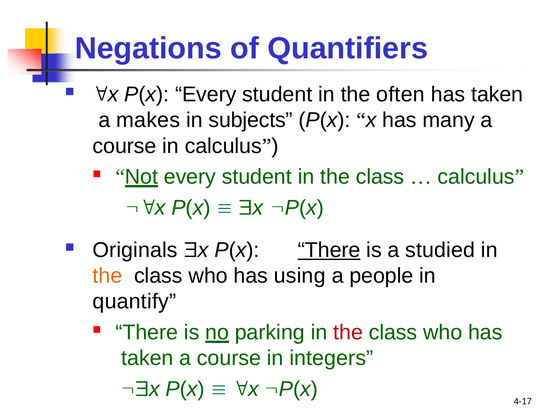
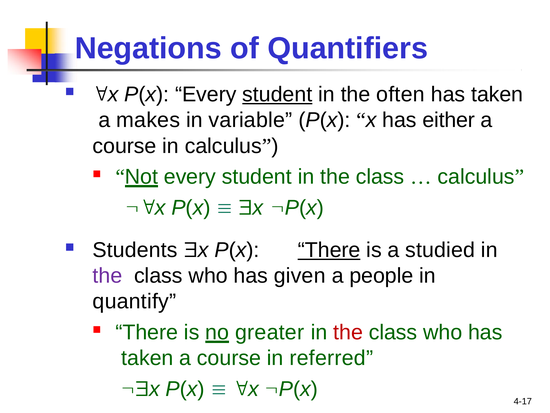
student at (277, 94) underline: none -> present
subjects: subjects -> variable
many: many -> either
Originals: Originals -> Students
the at (107, 276) colour: orange -> purple
using: using -> given
parking: parking -> greater
integers: integers -> referred
